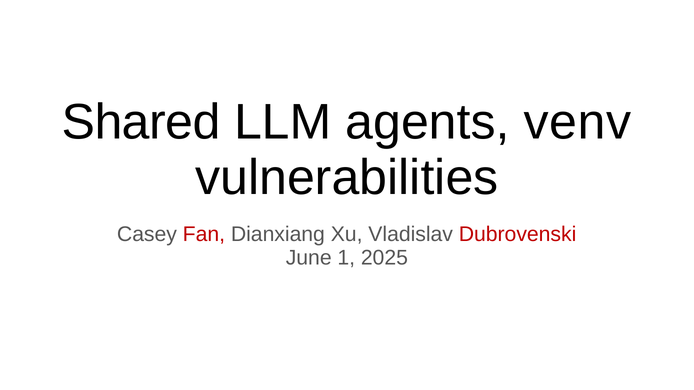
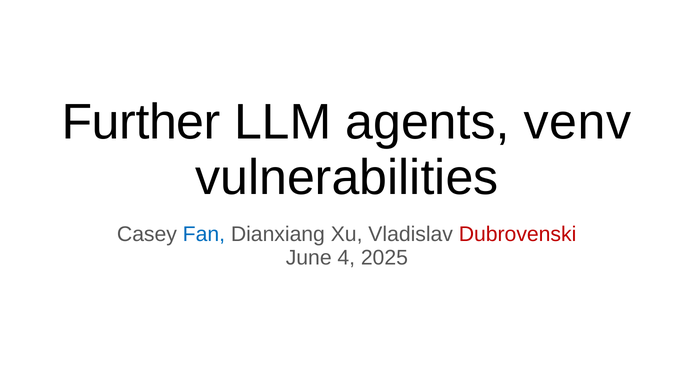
Shared: Shared -> Further
Fan colour: red -> blue
1: 1 -> 4
